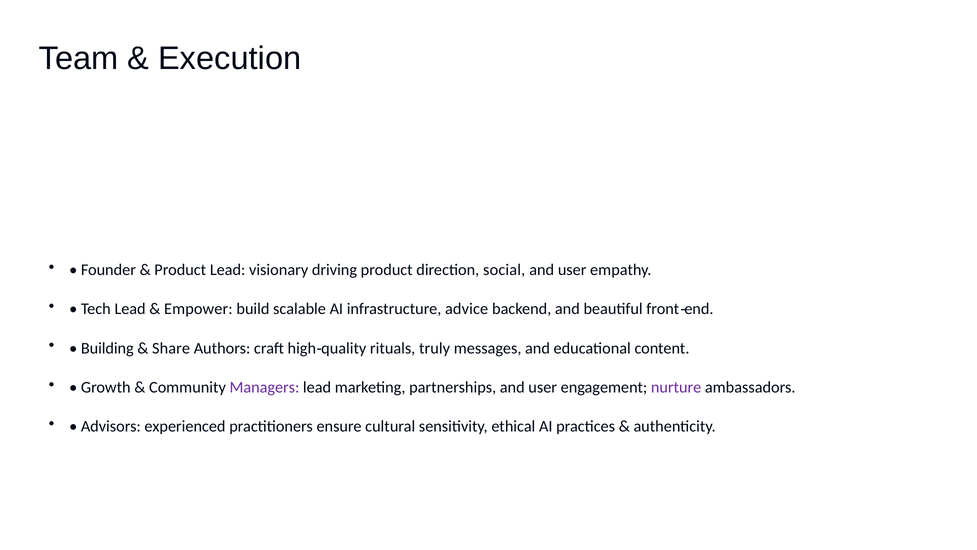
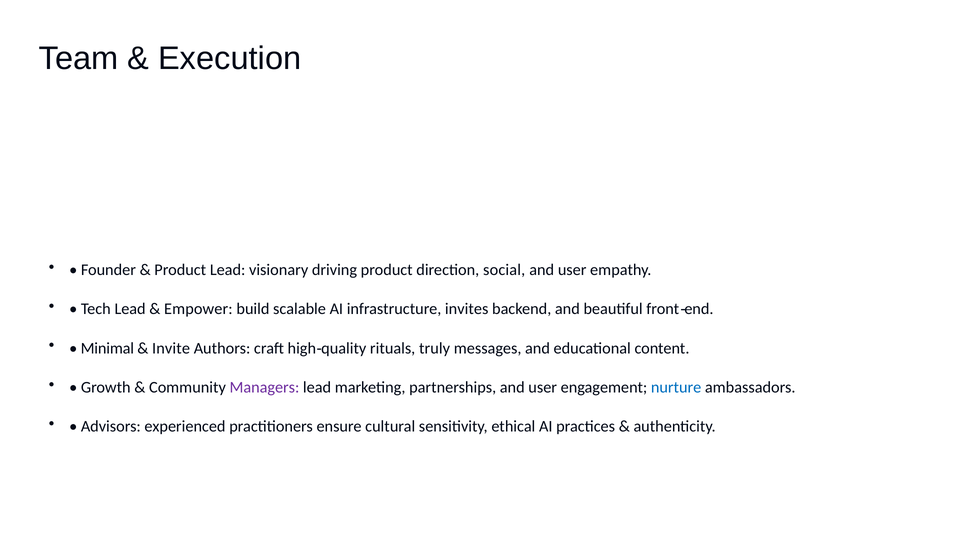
advice: advice -> invites
Building: Building -> Minimal
Share: Share -> Invite
nurture colour: purple -> blue
